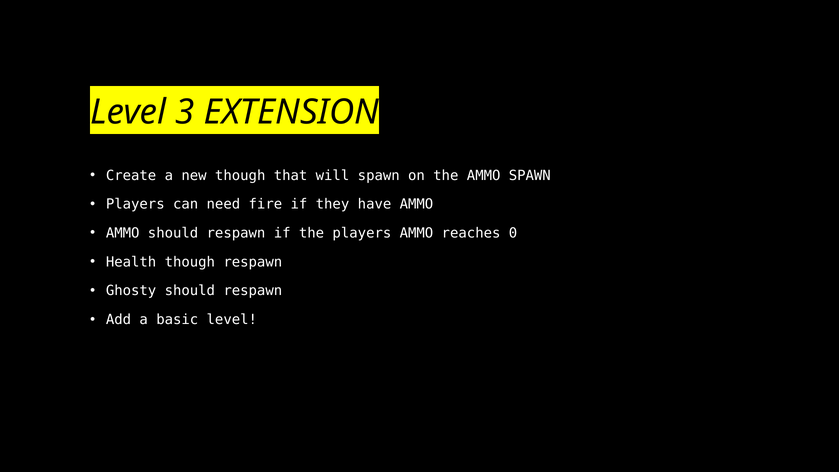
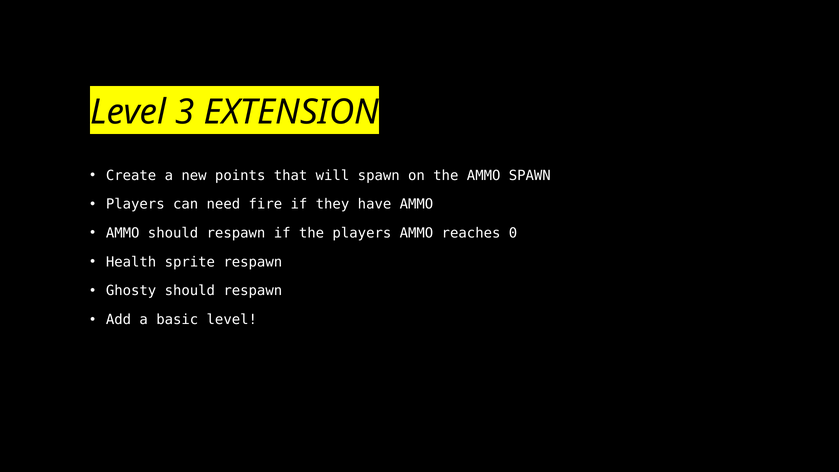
new though: though -> points
Health though: though -> sprite
